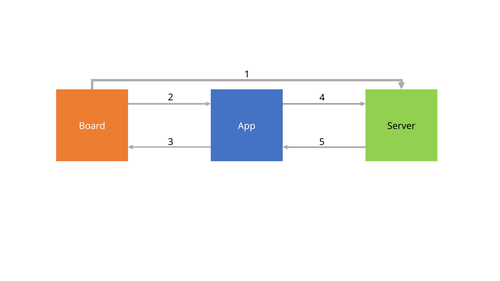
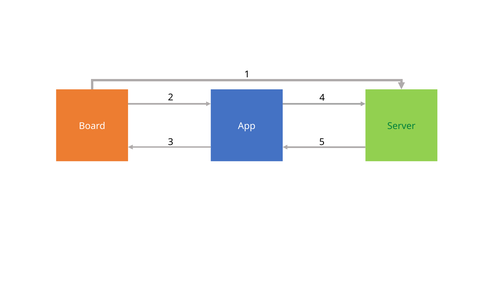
Server colour: black -> green
